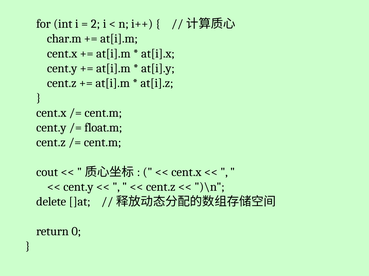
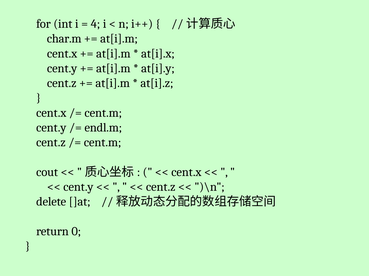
2: 2 -> 4
float.m: float.m -> endl.m
